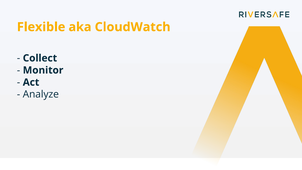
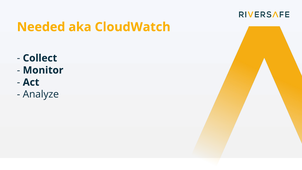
Flexible: Flexible -> Needed
